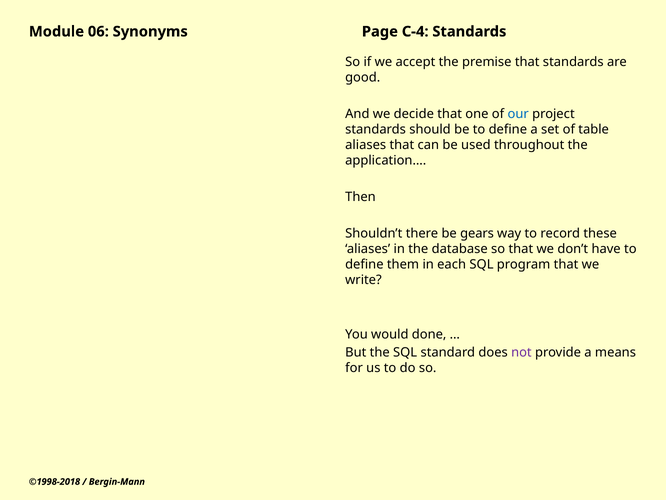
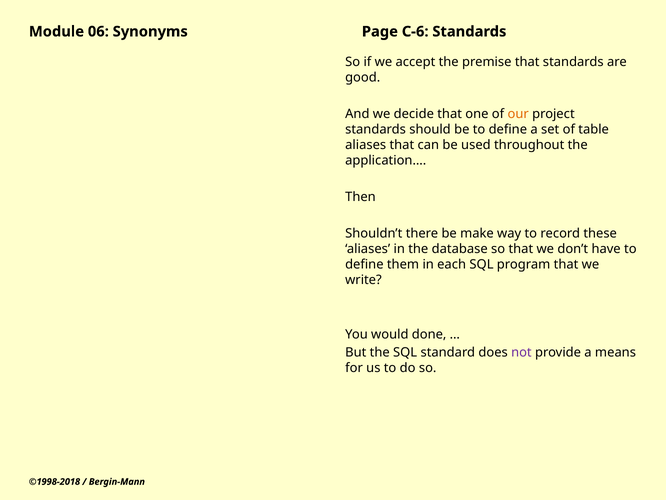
C-4: C-4 -> C-6
our colour: blue -> orange
gears: gears -> make
